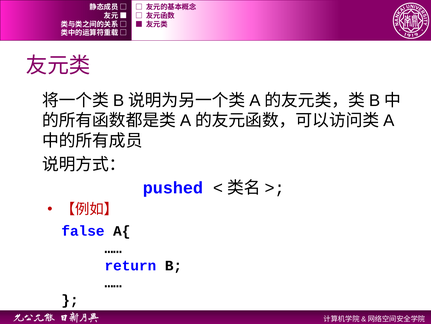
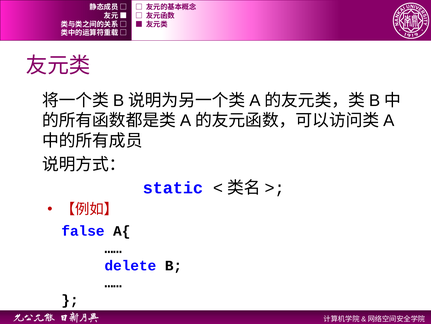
pushed: pushed -> static
return: return -> delete
